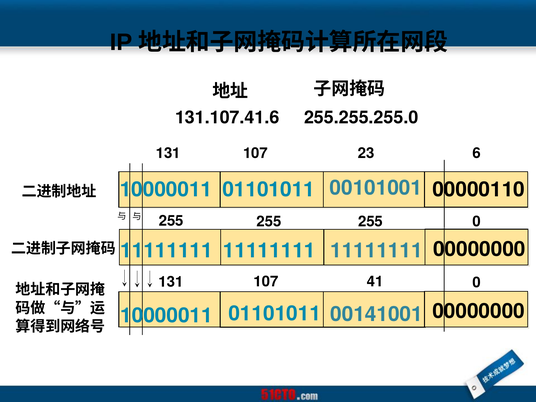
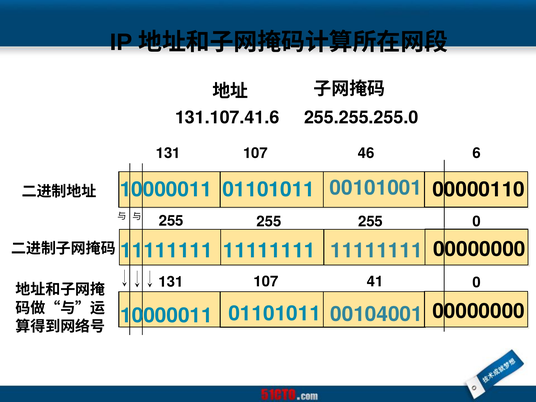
23: 23 -> 46
00141001: 00141001 -> 00104001
